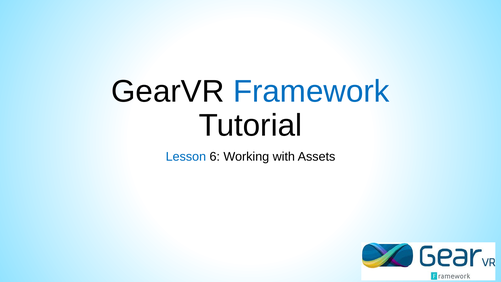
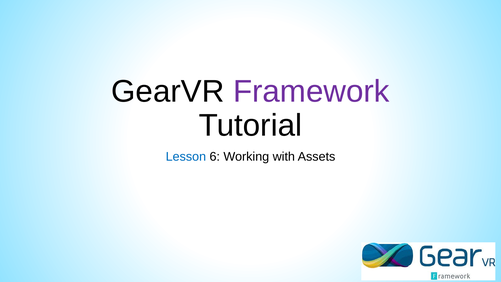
Framework colour: blue -> purple
